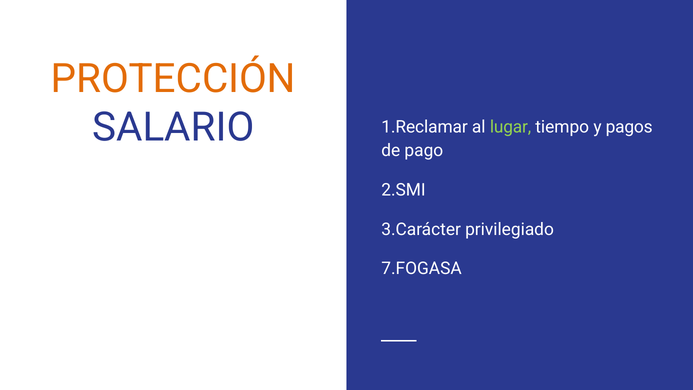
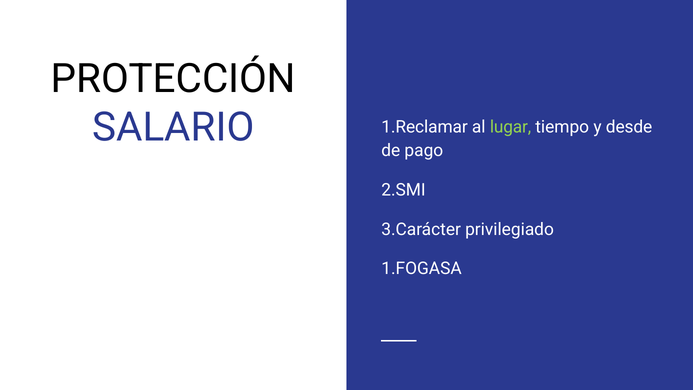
PROTECCIÓN colour: orange -> black
pagos: pagos -> desde
7.FOGASA: 7.FOGASA -> 1.FOGASA
